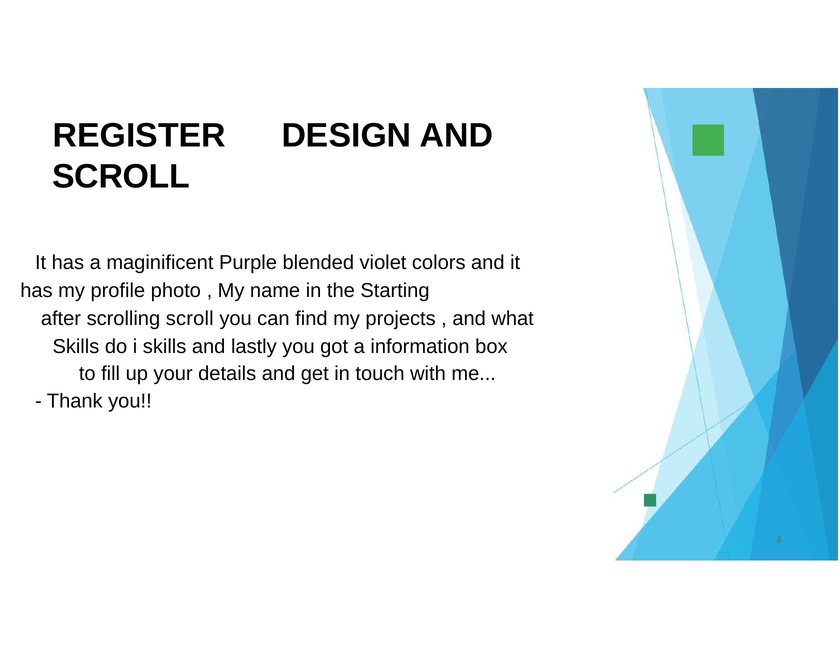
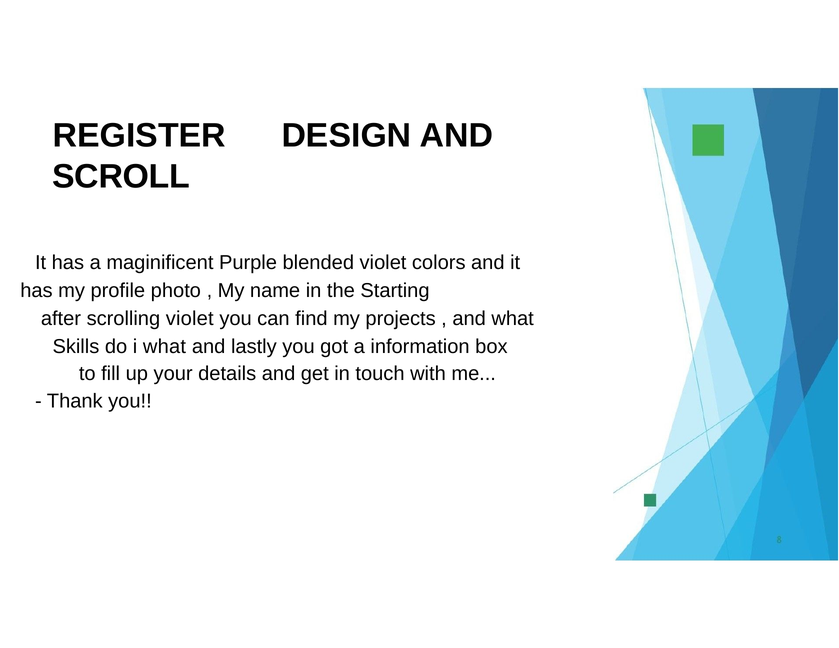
scrolling scroll: scroll -> violet
i skills: skills -> what
